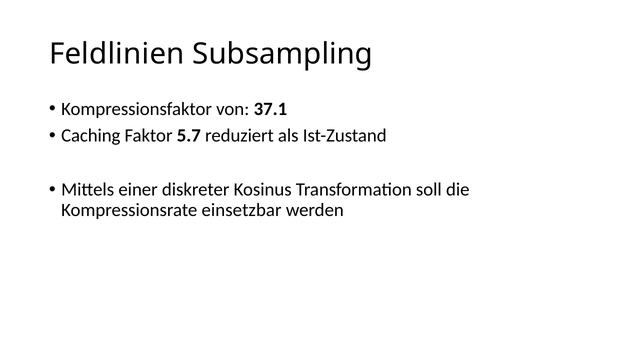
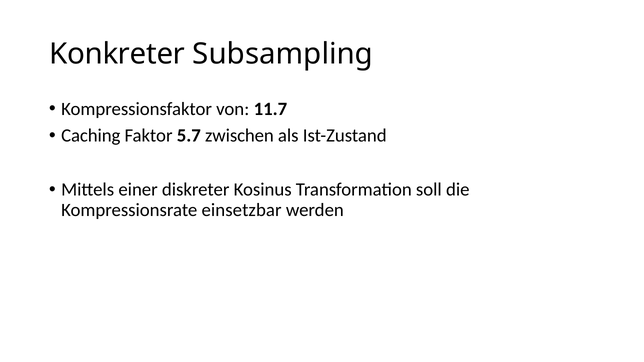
Feldlinien: Feldlinien -> Konkreter
37.1: 37.1 -> 11.7
reduziert: reduziert -> zwischen
